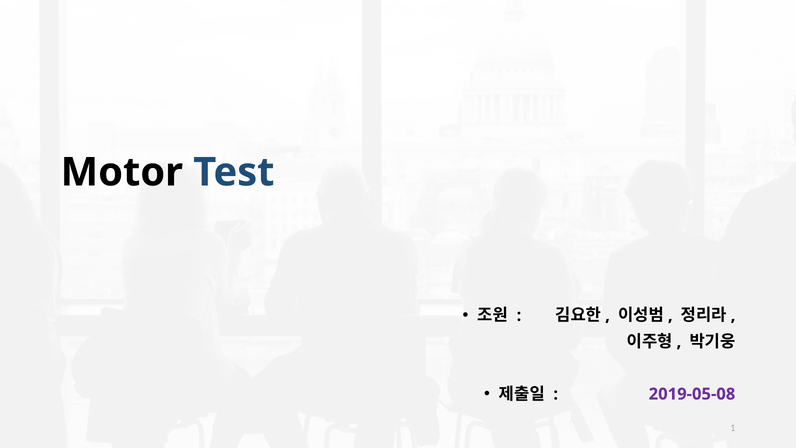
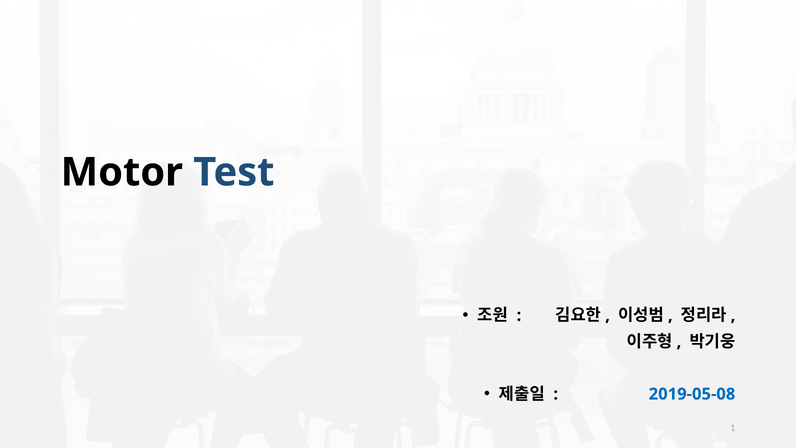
2019-05-08 colour: purple -> blue
